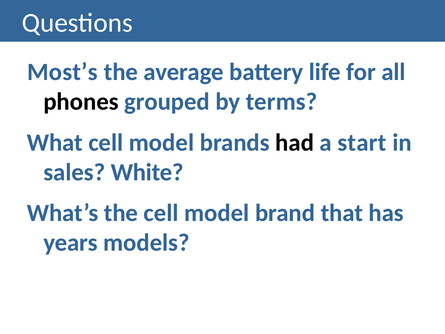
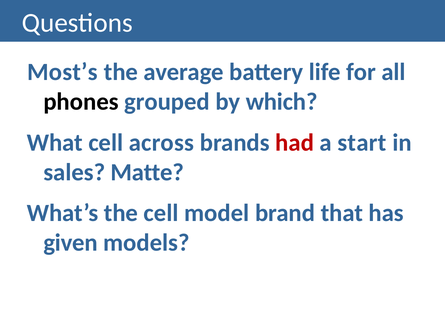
terms: terms -> which
What cell model: model -> across
had colour: black -> red
White: White -> Matte
years: years -> given
